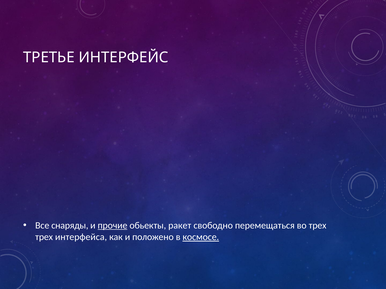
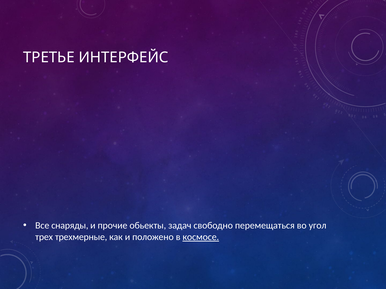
прочие underline: present -> none
ракет: ракет -> задач
во трех: трех -> угол
интерфейса: интерфейса -> трехмерные
